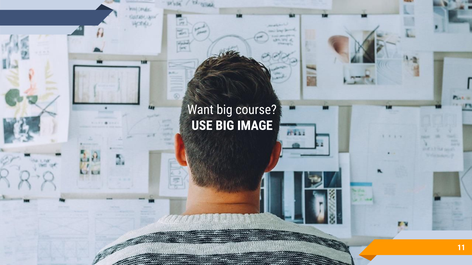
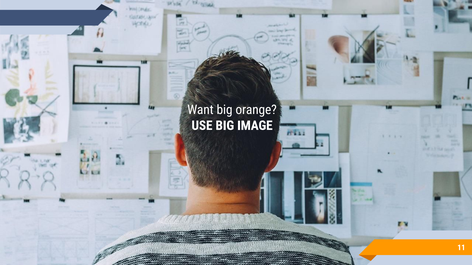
course: course -> orange
